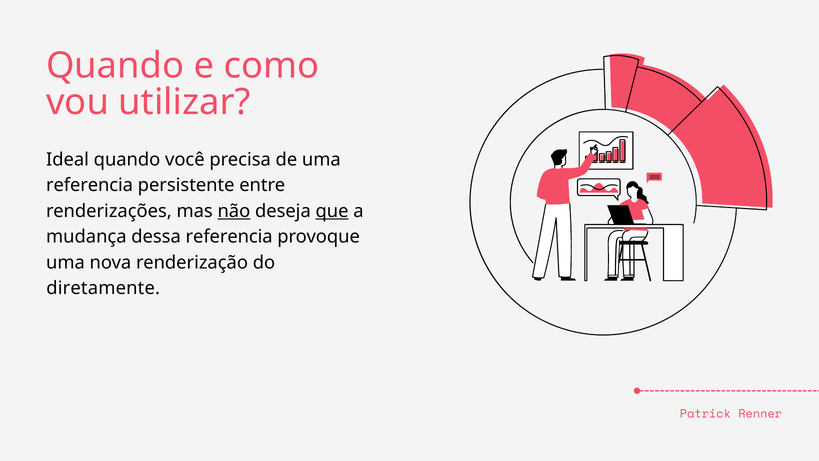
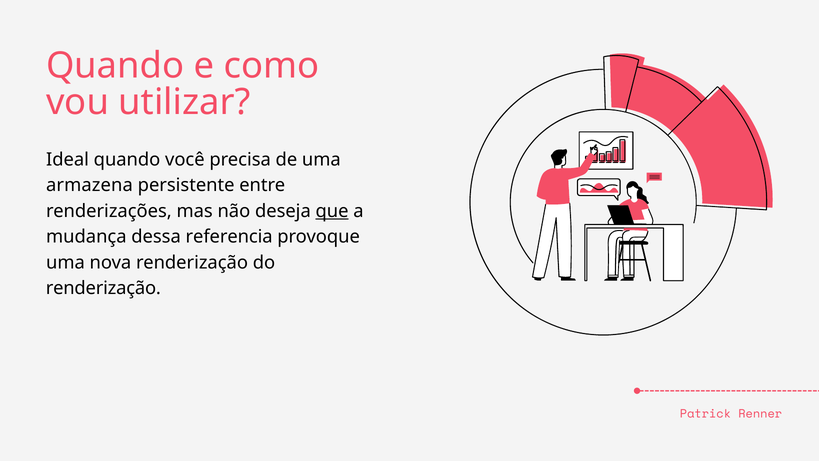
referencia at (90, 185): referencia -> armazena
não underline: present -> none
diretamente at (103, 288): diretamente -> renderização
